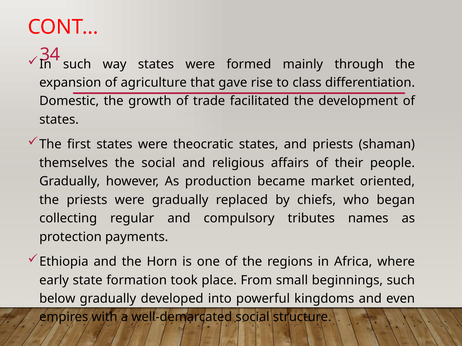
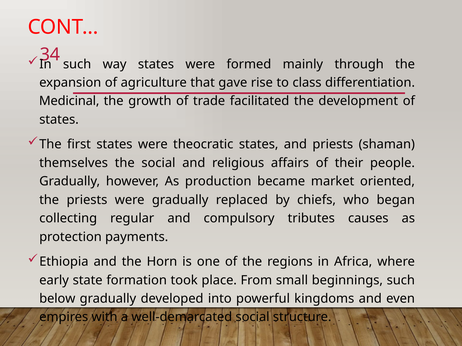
Domestic: Domestic -> Medicinal
names: names -> causes
